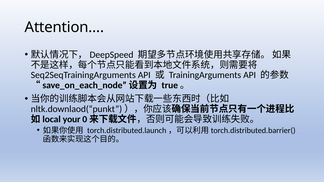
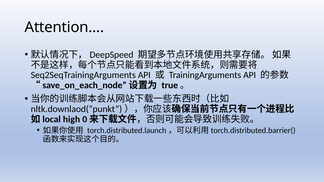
your: your -> high
